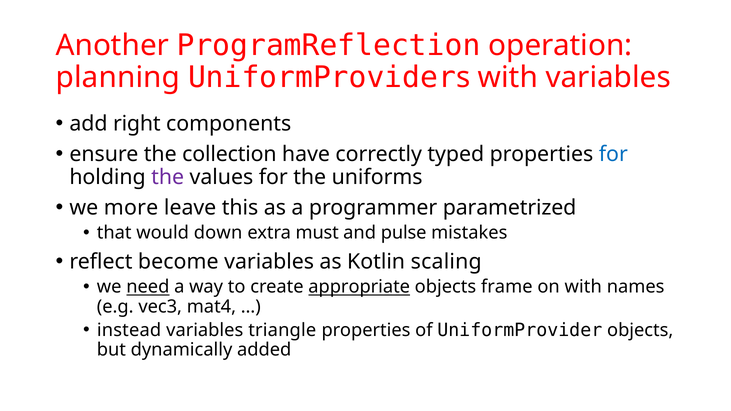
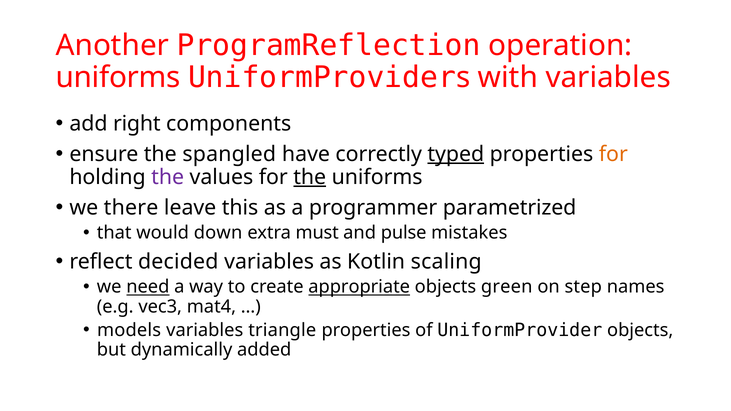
planning at (118, 77): planning -> uniforms
collection: collection -> spangled
typed underline: none -> present
for at (613, 154) colour: blue -> orange
the at (310, 177) underline: none -> present
more: more -> there
become: become -> decided
frame: frame -> green
on with: with -> step
instead: instead -> models
